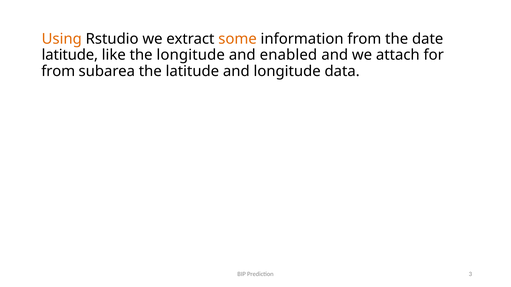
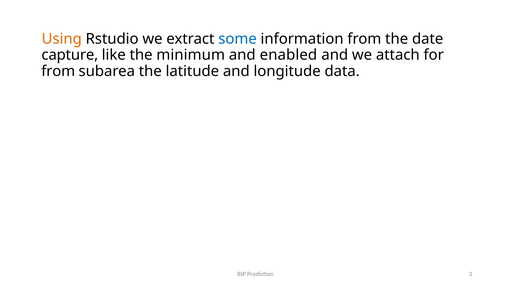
some colour: orange -> blue
latitude at (70, 55): latitude -> capture
the longitude: longitude -> minimum
